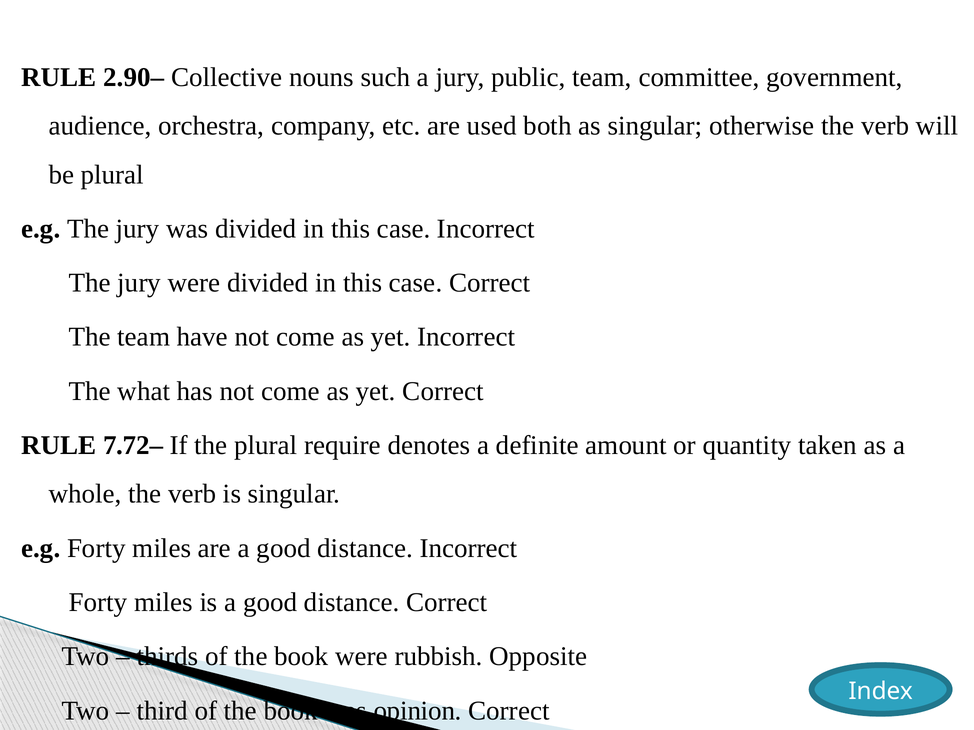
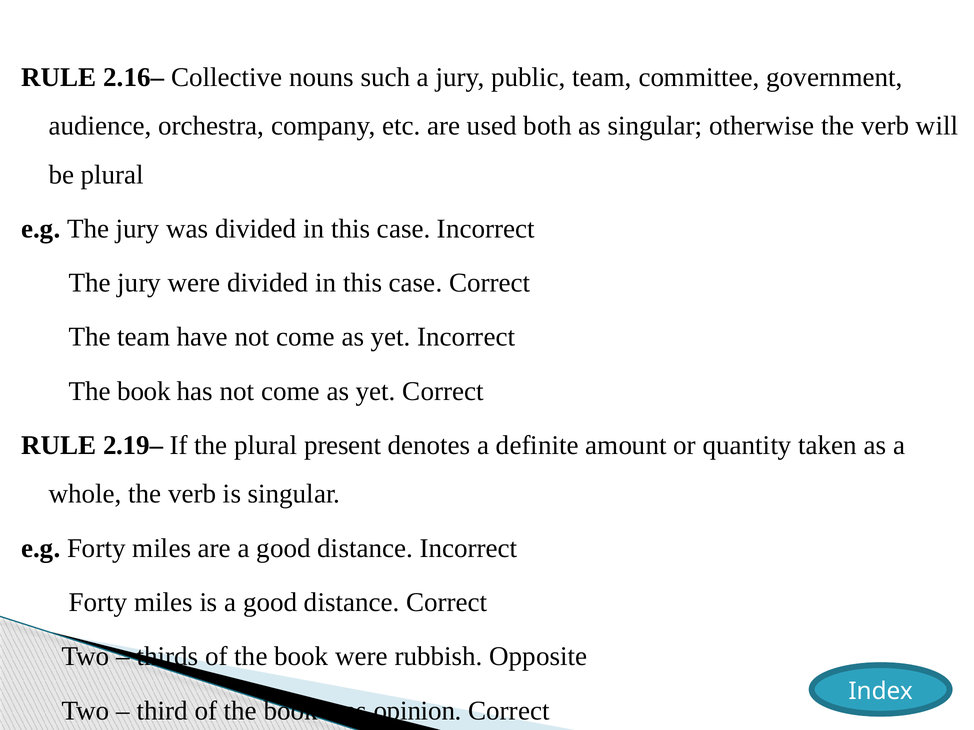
2.90–: 2.90– -> 2.16–
what at (144, 391): what -> book
7.72–: 7.72– -> 2.19–
require: require -> present
